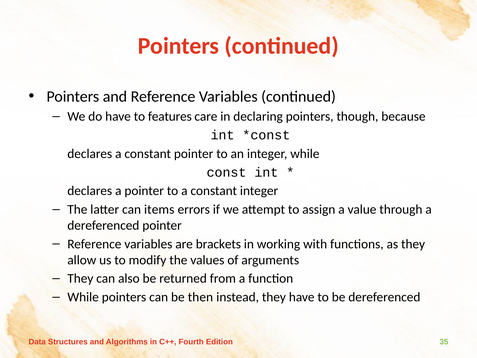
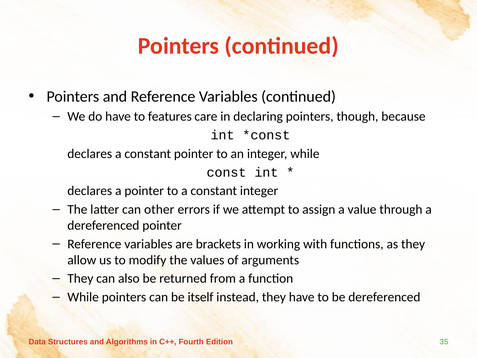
items: items -> other
then: then -> itself
